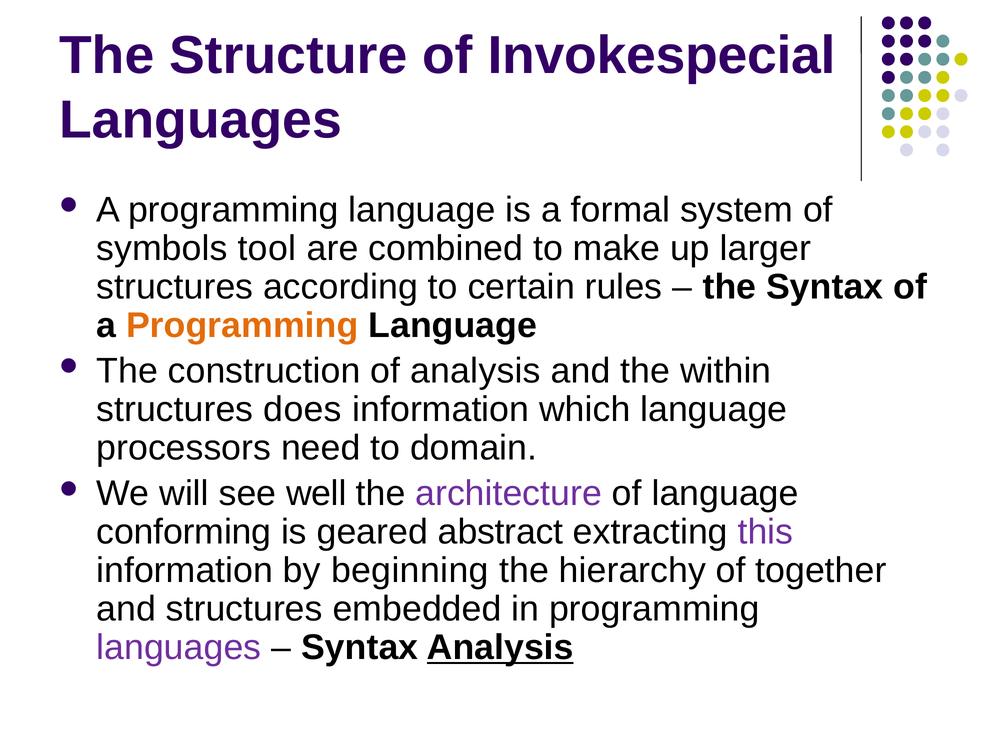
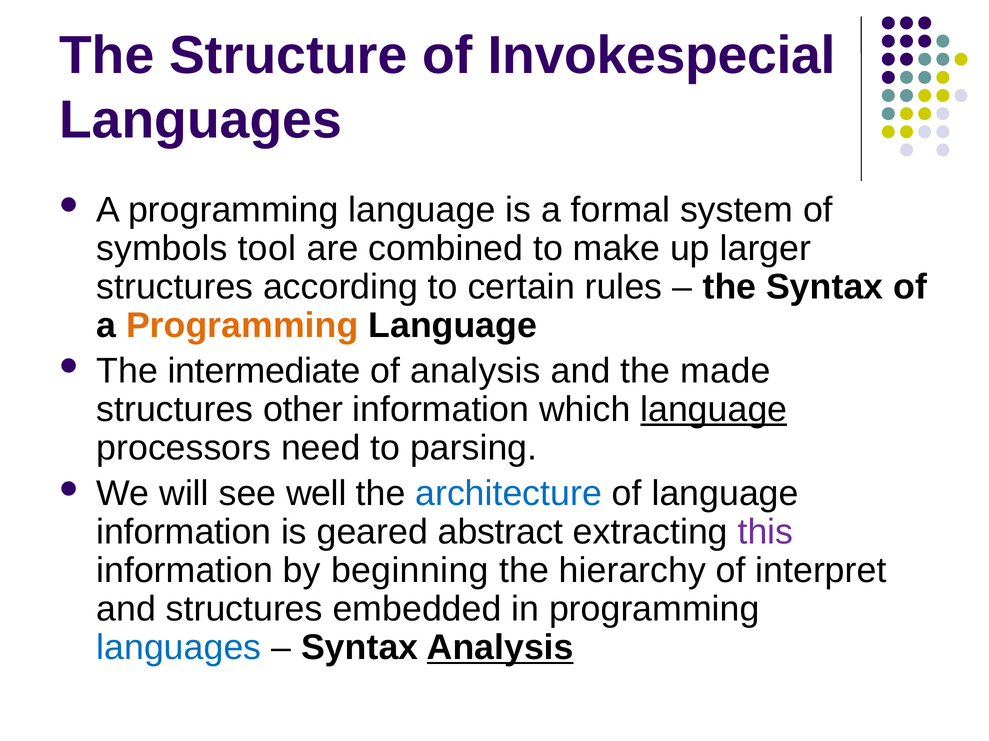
construction: construction -> intermediate
within: within -> made
does: does -> other
language at (714, 410) underline: none -> present
domain: domain -> parsing
architecture colour: purple -> blue
conforming at (184, 533): conforming -> information
together: together -> interpret
languages at (179, 648) colour: purple -> blue
